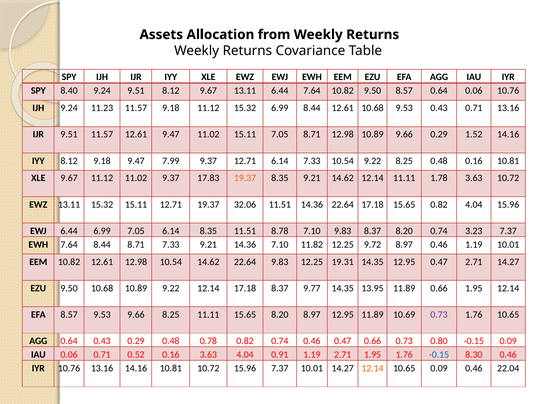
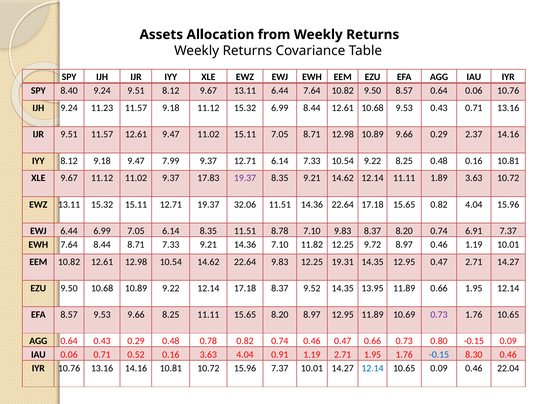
1.52: 1.52 -> 2.37
19.37 at (245, 178) colour: orange -> purple
1.78: 1.78 -> 1.89
3.23: 3.23 -> 6.91
9.77: 9.77 -> 9.52
12.14 at (373, 368) colour: orange -> blue
